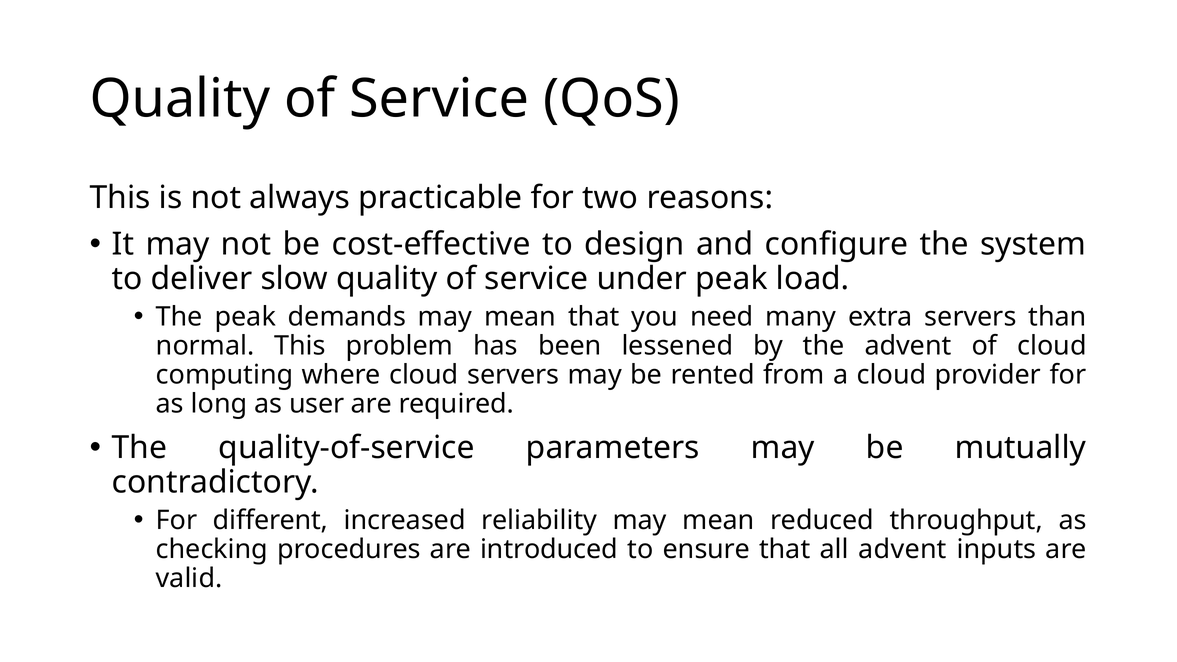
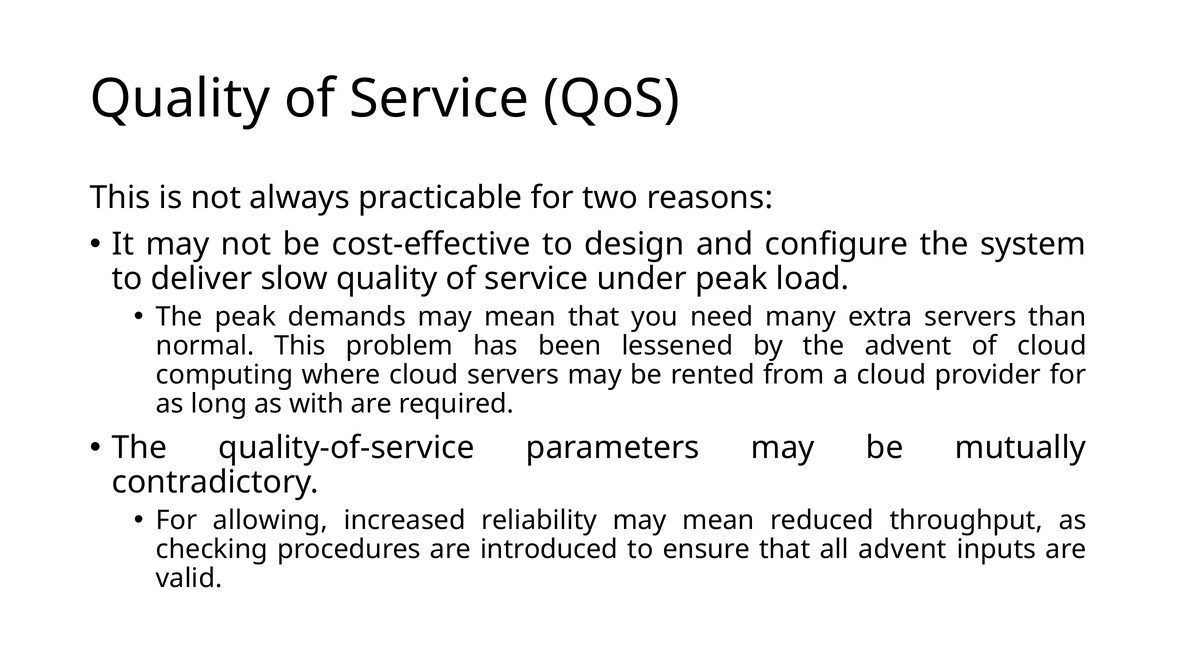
user: user -> with
different: different -> allowing
